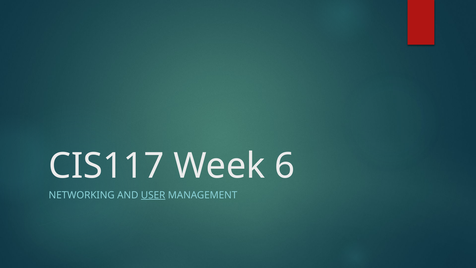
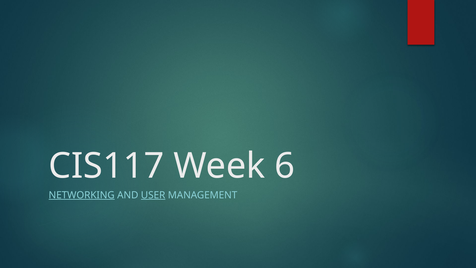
NETWORKING underline: none -> present
